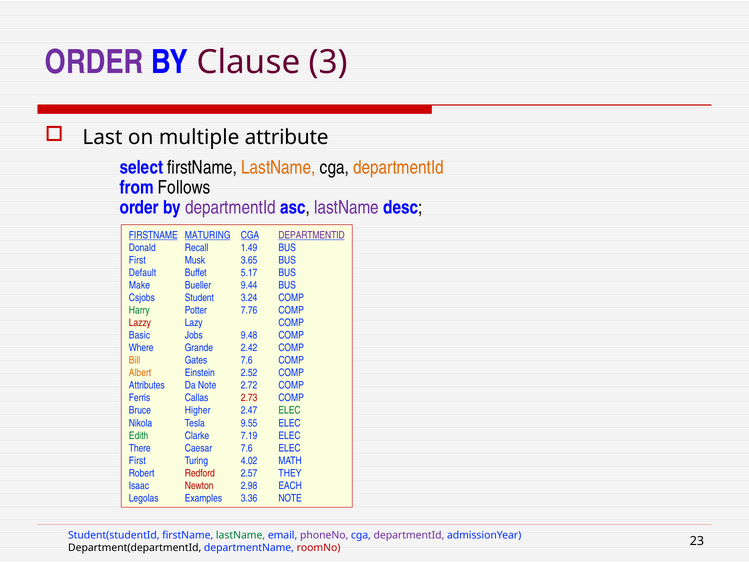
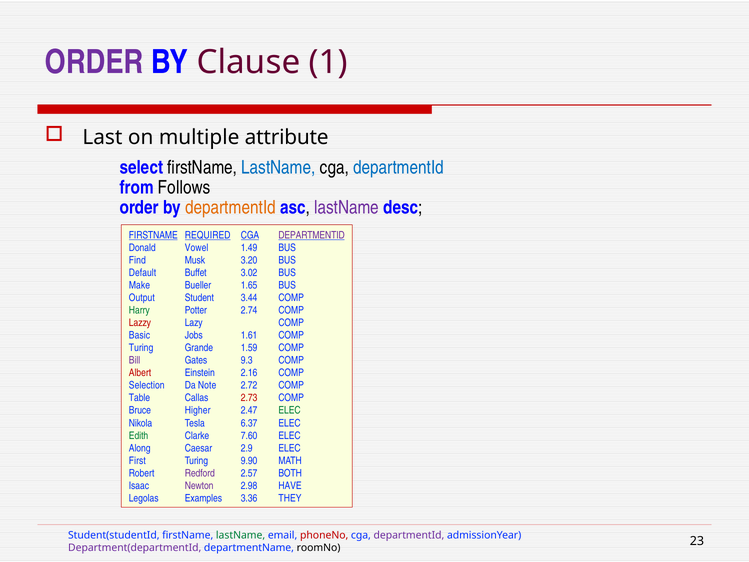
3: 3 -> 1
LastName at (278, 167) colour: orange -> blue
departmentId at (399, 167) colour: orange -> blue
departmentId at (230, 208) colour: purple -> orange
MATURING: MATURING -> REQUIRED
Recall: Recall -> Vowel
First at (137, 260): First -> Find
3.65: 3.65 -> 3.20
5.17: 5.17 -> 3.02
9.44: 9.44 -> 1.65
Csjobs: Csjobs -> Output
3.24: 3.24 -> 3.44
7.76: 7.76 -> 2.74
9.48: 9.48 -> 1.61
Where at (141, 348): Where -> Turing
2.42: 2.42 -> 1.59
Bill colour: orange -> purple
Gates 7.6: 7.6 -> 9.3
Albert colour: orange -> red
2.52: 2.52 -> 2.16
Attributes: Attributes -> Selection
Ferris: Ferris -> Table
9.55: 9.55 -> 6.37
7.19: 7.19 -> 7.60
There: There -> Along
Caesar 7.6: 7.6 -> 2.9
4.02: 4.02 -> 9.90
Redford colour: red -> purple
THEY: THEY -> BOTH
Newton colour: red -> purple
EACH: EACH -> HAVE
3.36 NOTE: NOTE -> THEY
phoneNo colour: purple -> red
Department(departmentId colour: black -> purple
roomNo colour: red -> black
